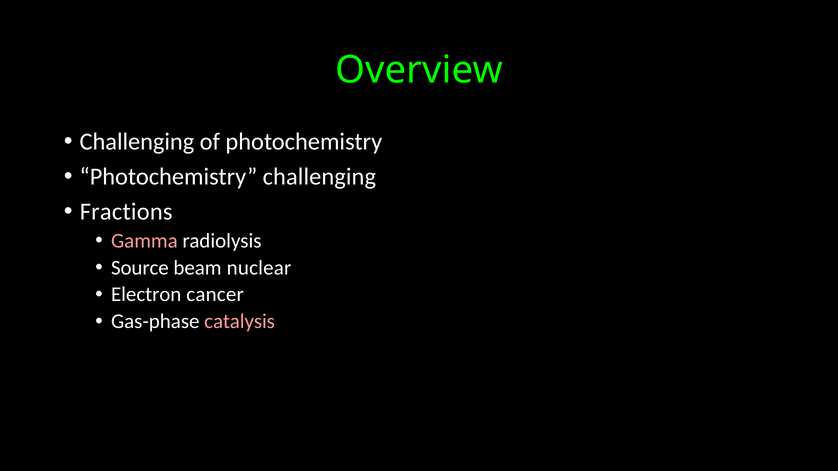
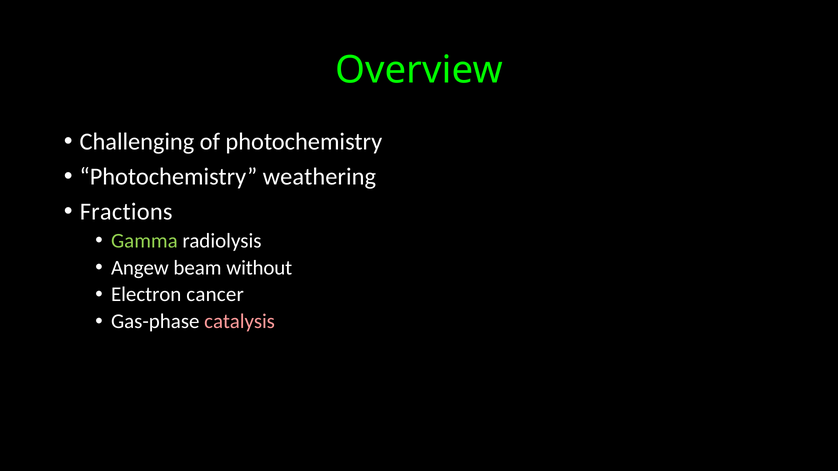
Photochemistry challenging: challenging -> weathering
Gamma colour: pink -> light green
Source: Source -> Angew
nuclear: nuclear -> without
